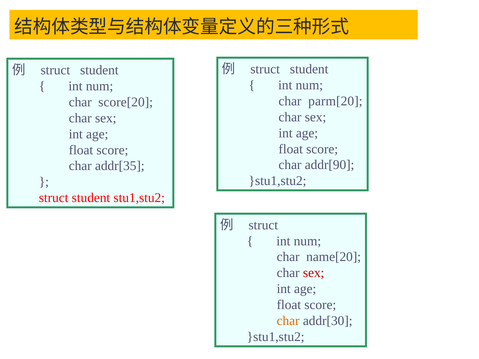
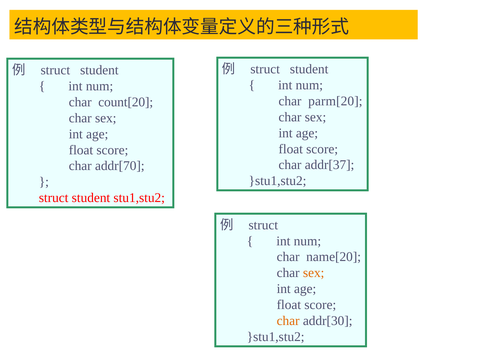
score[20: score[20 -> count[20
addr[90: addr[90 -> addr[37
addr[35: addr[35 -> addr[70
sex at (314, 273) colour: red -> orange
